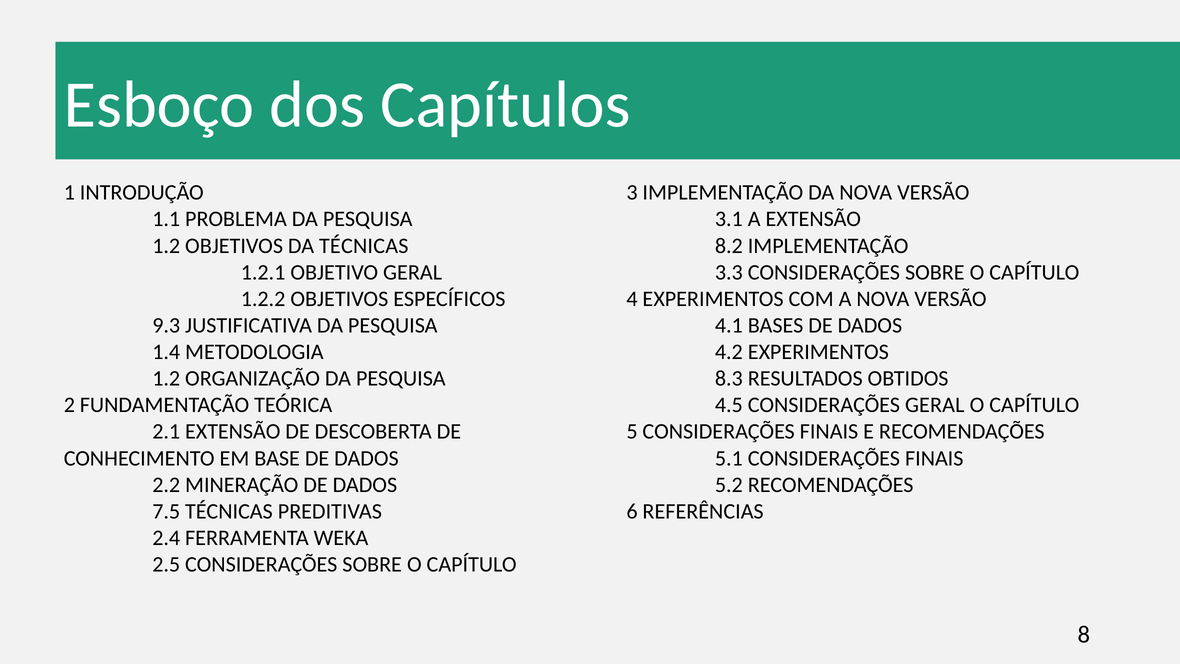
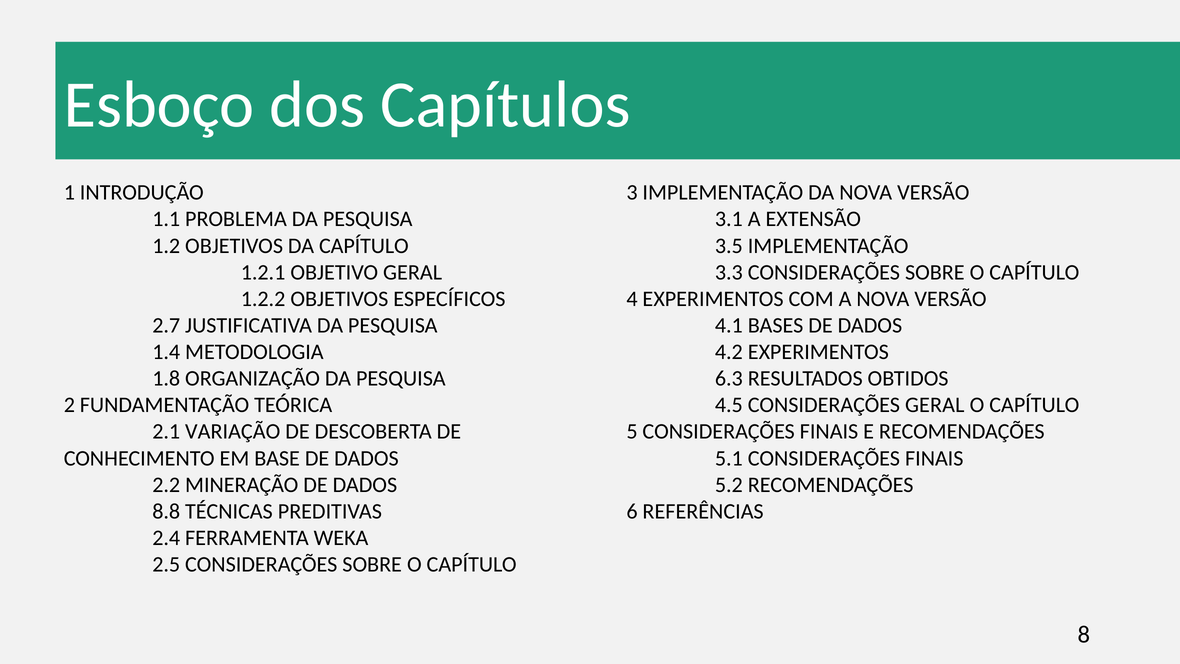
DA TÉCNICAS: TÉCNICAS -> CAPÍTULO
8.2: 8.2 -> 3.5
9.3: 9.3 -> 2.7
1.2 at (166, 378): 1.2 -> 1.8
8.3: 8.3 -> 6.3
2.1 EXTENSÃO: EXTENSÃO -> VARIAÇÃO
7.5: 7.5 -> 8.8
